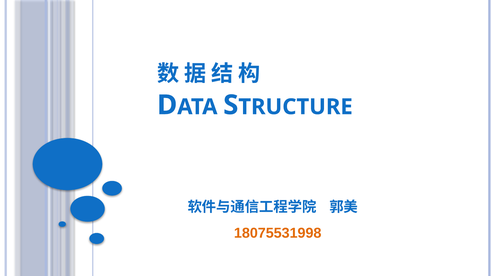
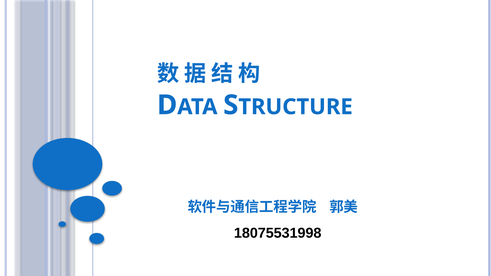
18075531998 colour: orange -> black
